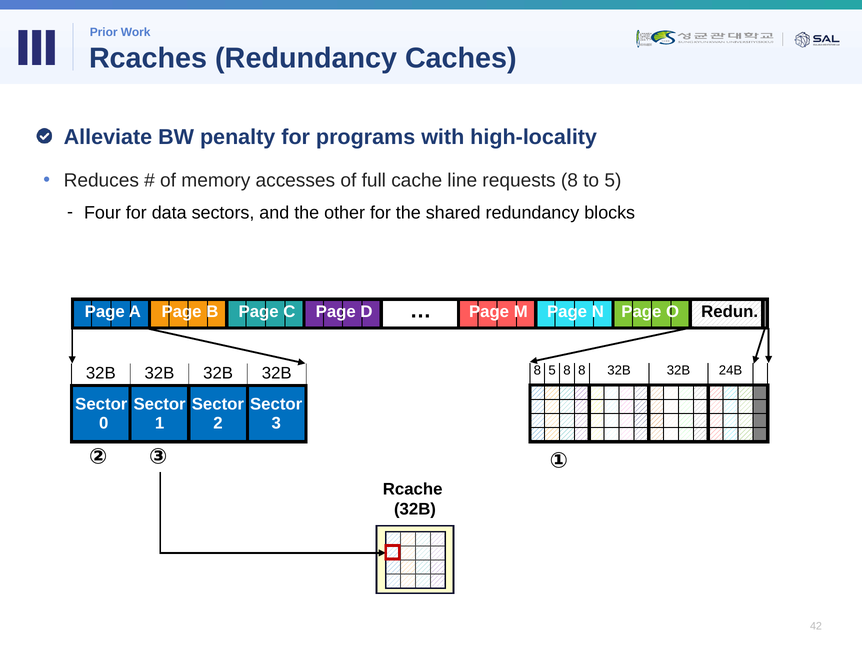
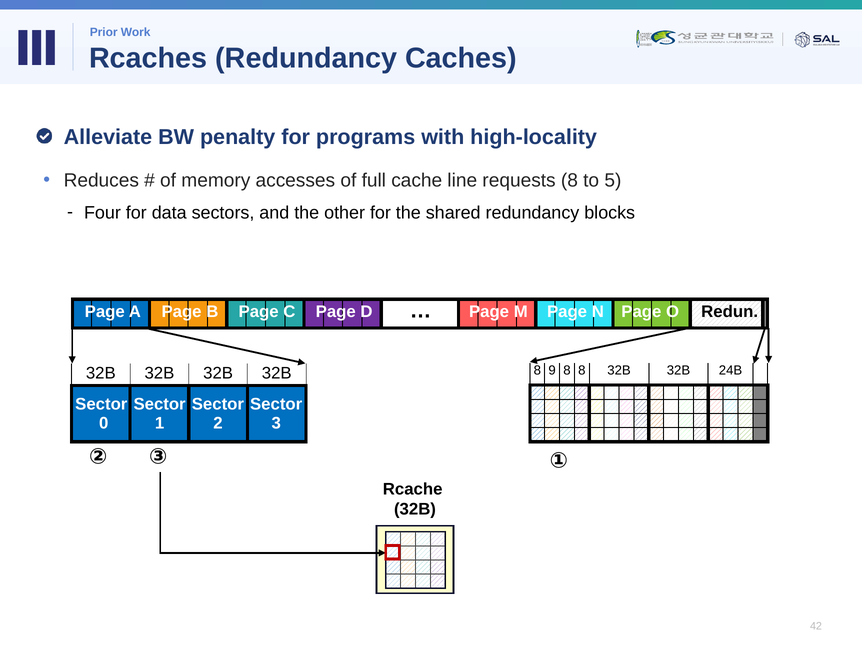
8 5: 5 -> 9
